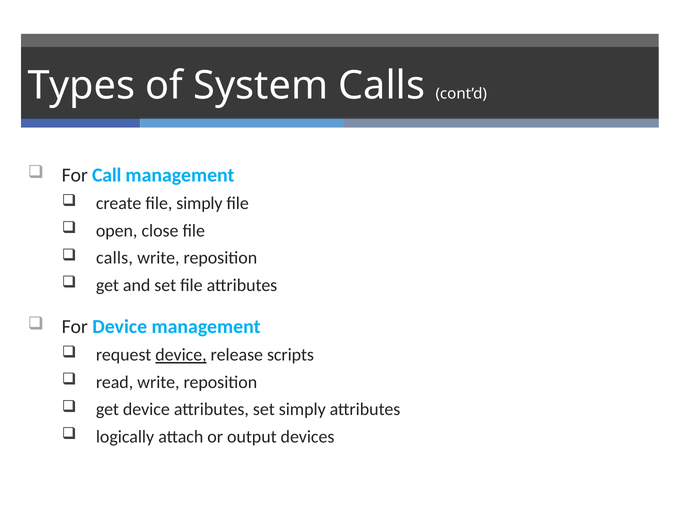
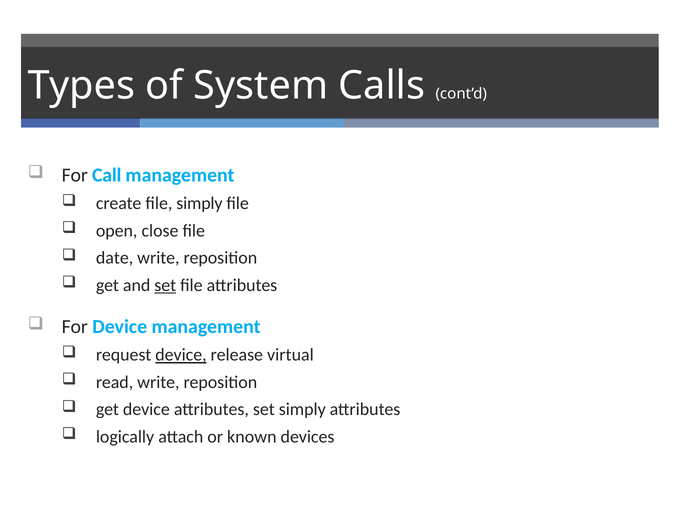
calls at (114, 258): calls -> date
set at (165, 285) underline: none -> present
scripts: scripts -> virtual
output: output -> known
